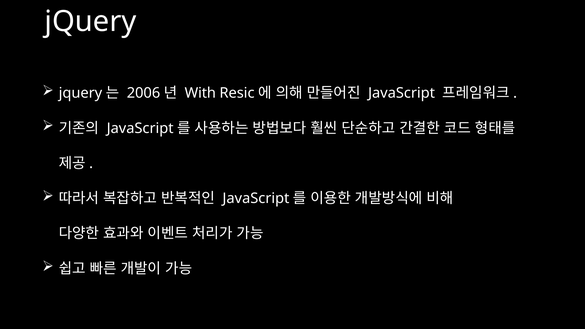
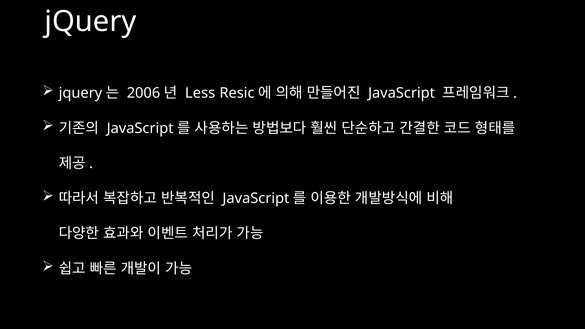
With: With -> Less
